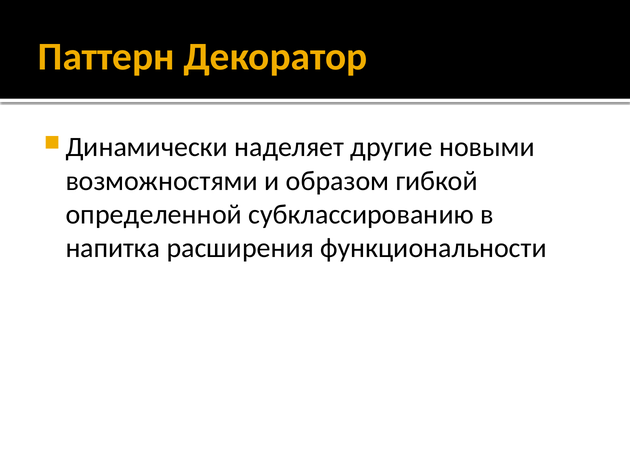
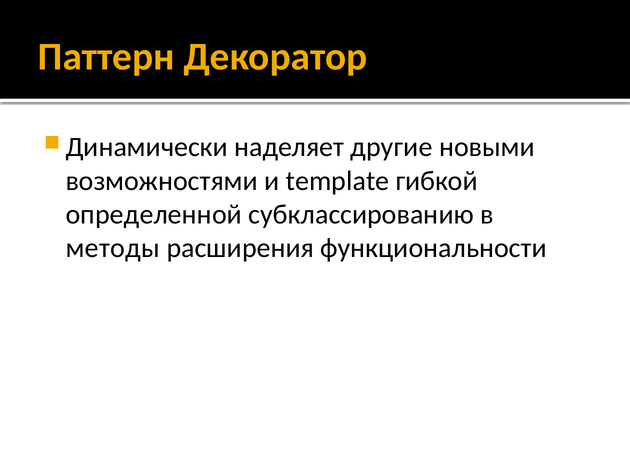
образом: образом -> template
напитка: напитка -> методы
